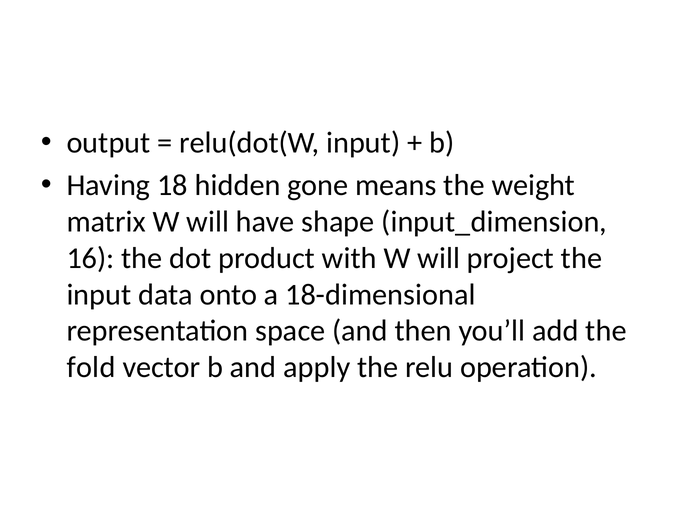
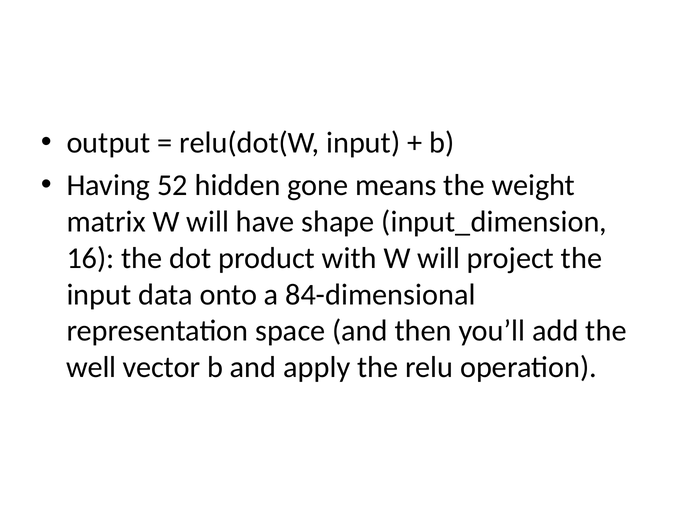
18: 18 -> 52
18-dimensional: 18-dimensional -> 84-dimensional
fold: fold -> well
